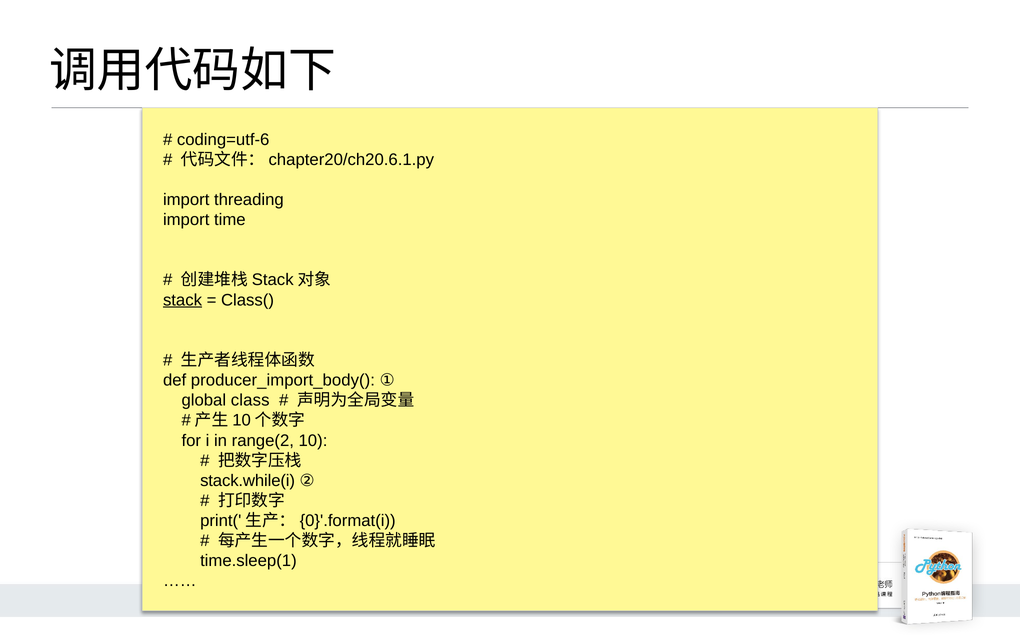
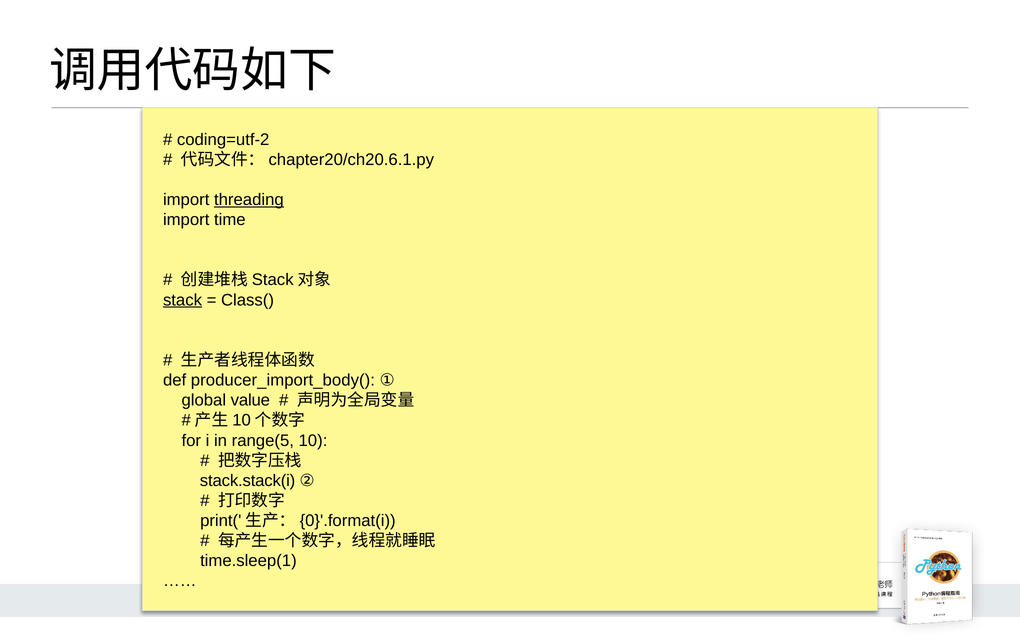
coding=utf-6: coding=utf-6 -> coding=utf-2
threading underline: none -> present
class: class -> value
range(2: range(2 -> range(5
stack.while(i: stack.while(i -> stack.stack(i
